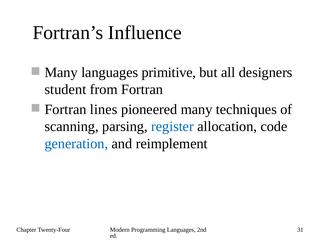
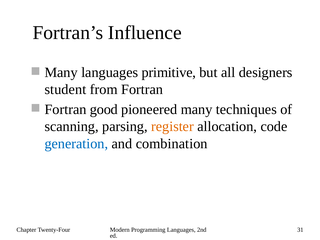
lines: lines -> good
register colour: blue -> orange
reimplement: reimplement -> combination
